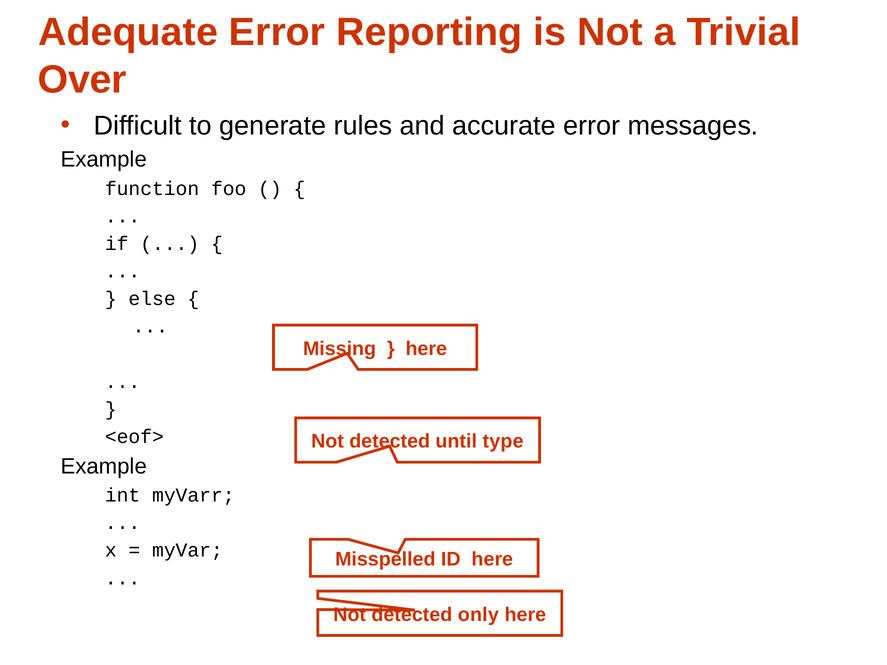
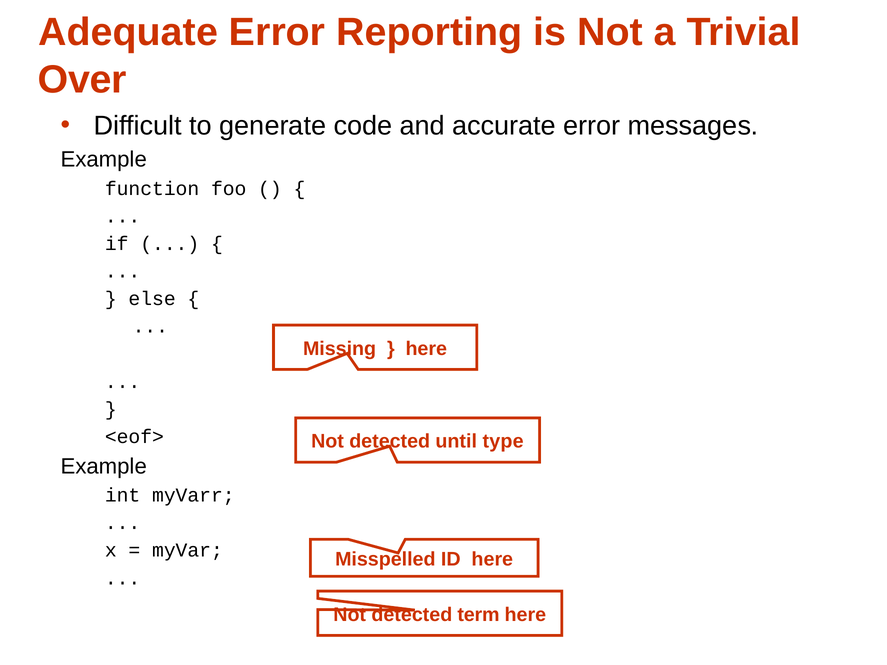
rules: rules -> code
only: only -> term
